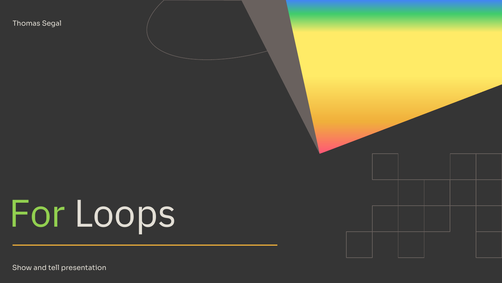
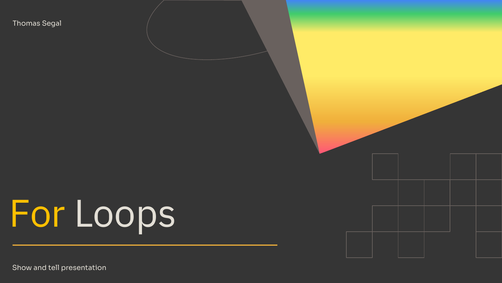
For colour: light green -> yellow
